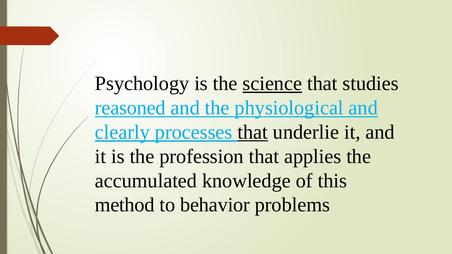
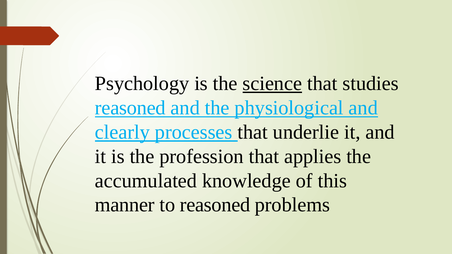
that at (253, 132) underline: present -> none
method: method -> manner
to behavior: behavior -> reasoned
